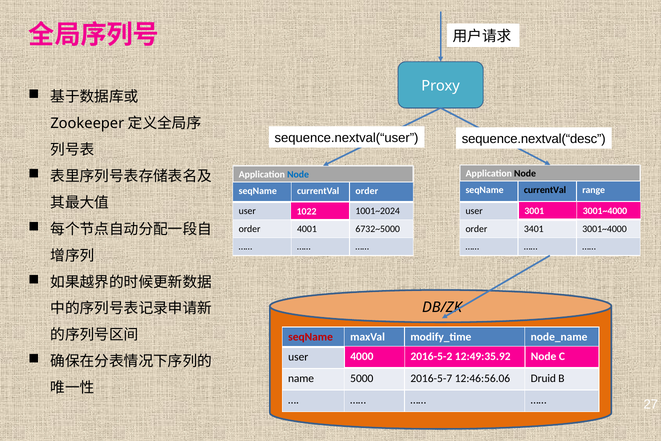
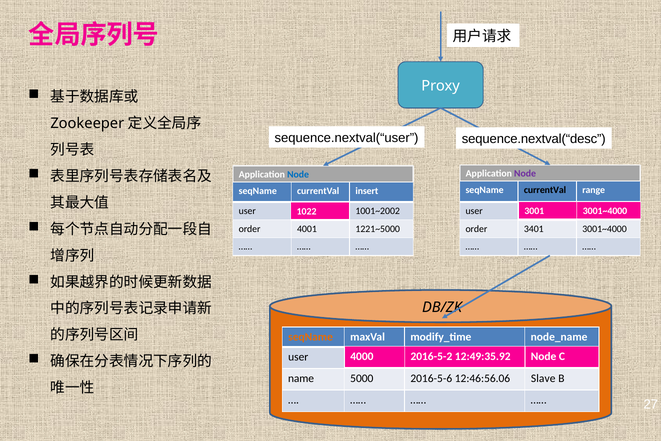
Node at (525, 174) colour: black -> purple
currentVal order: order -> insert
1001~2024: 1001~2024 -> 1001~2002
6732~5000: 6732~5000 -> 1221~5000
seqName at (311, 337) colour: red -> orange
2016-5-7: 2016-5-7 -> 2016-5-6
Druid: Druid -> Slave
